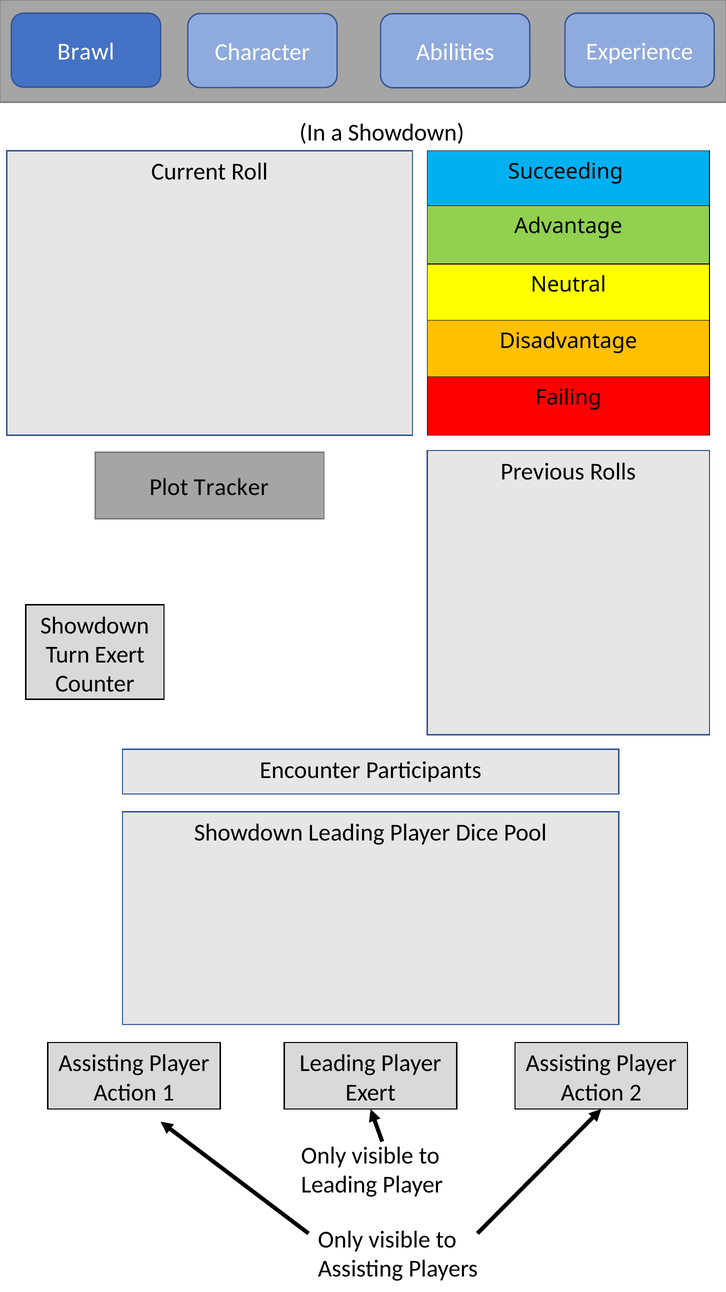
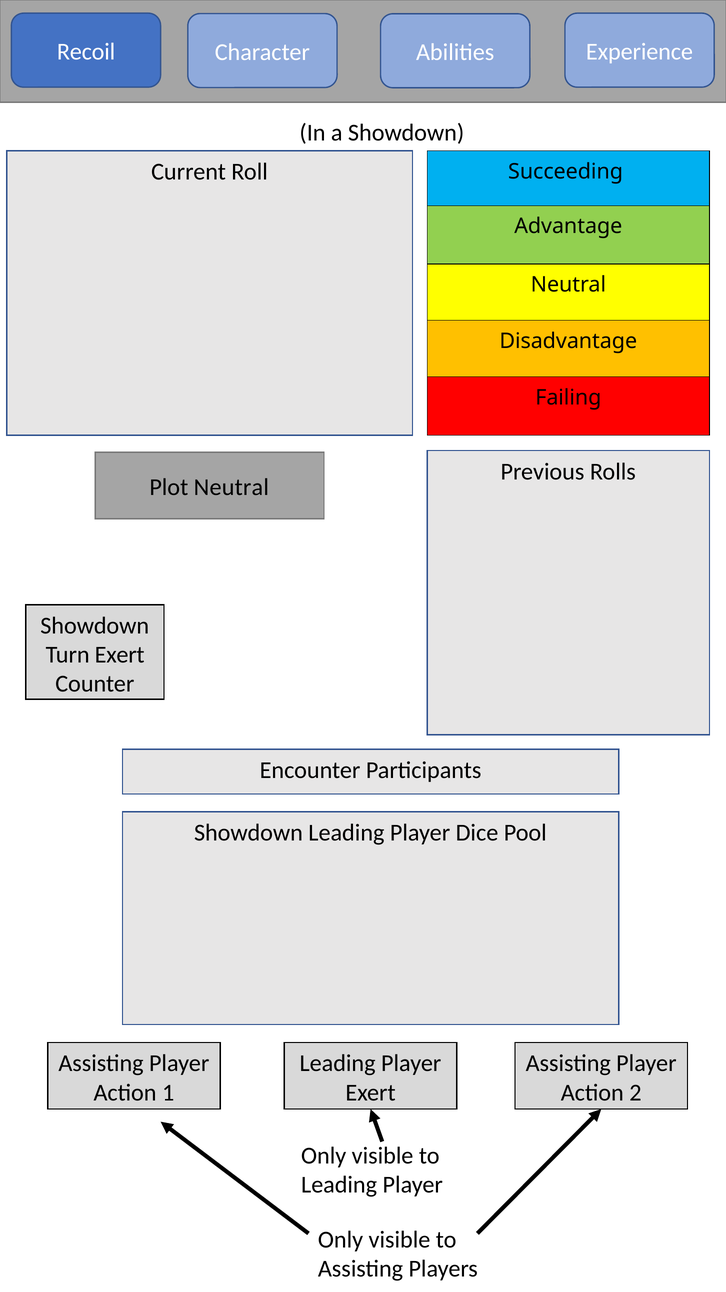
Brawl: Brawl -> Recoil
Plot Tracker: Tracker -> Neutral
